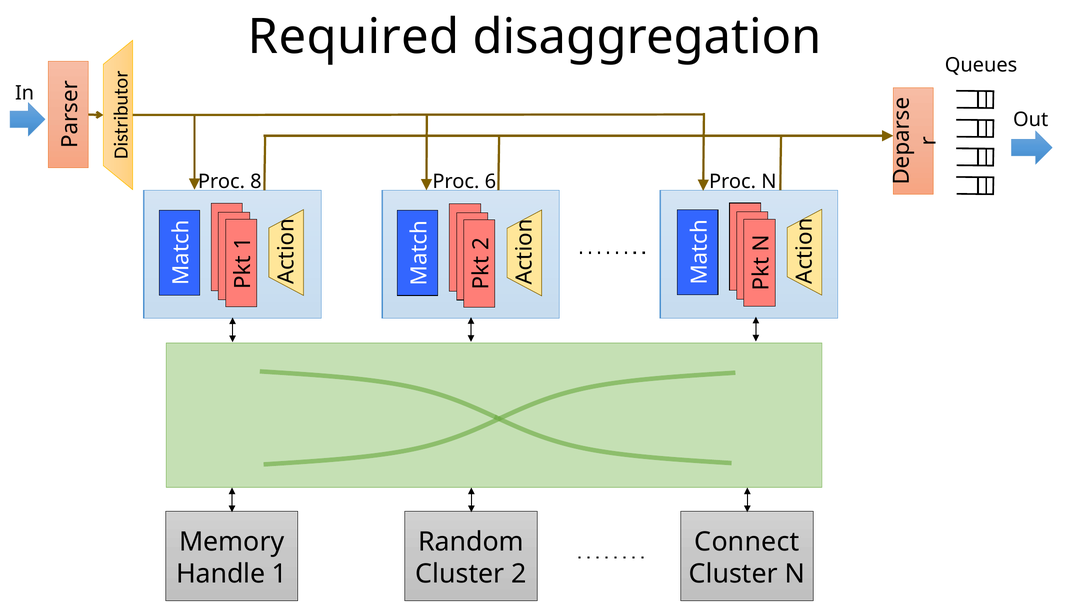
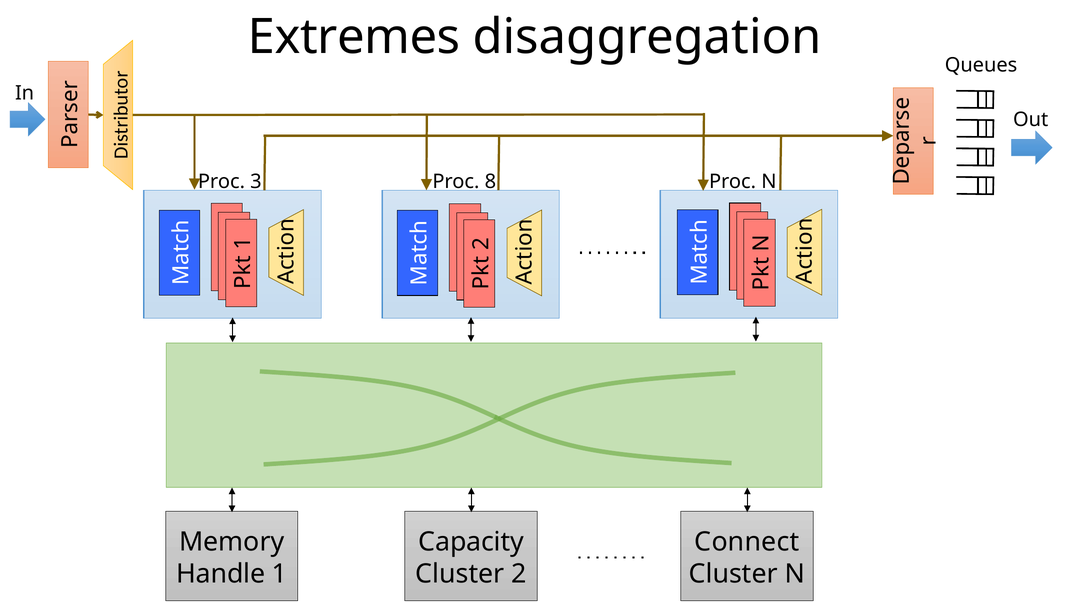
Required: Required -> Extremes
8: 8 -> 3
6: 6 -> 8
Random: Random -> Capacity
